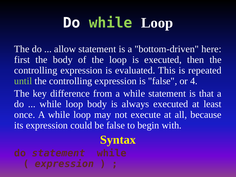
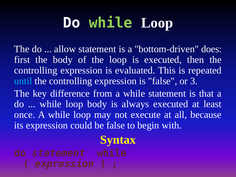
here: here -> does
until colour: light green -> light blue
4: 4 -> 3
